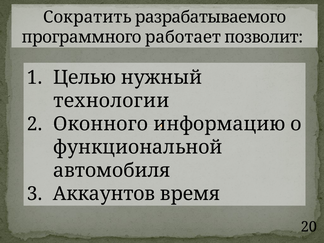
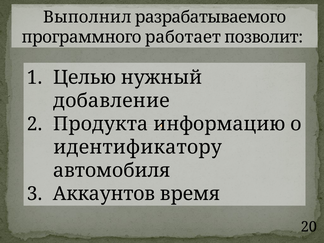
Сократить: Сократить -> Выполнил
технологии: технологии -> добавление
Оконного: Оконного -> Продукта
функциональной: функциональной -> идентификатору
